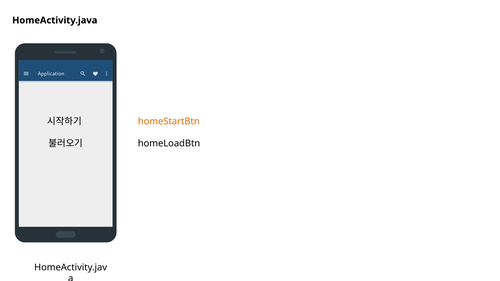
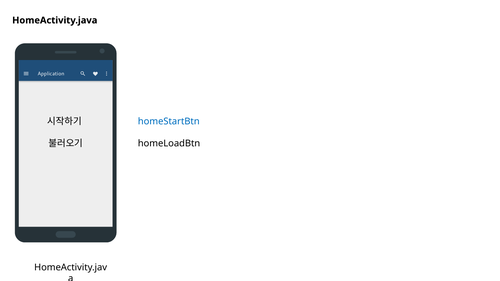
homeStartBtn colour: orange -> blue
